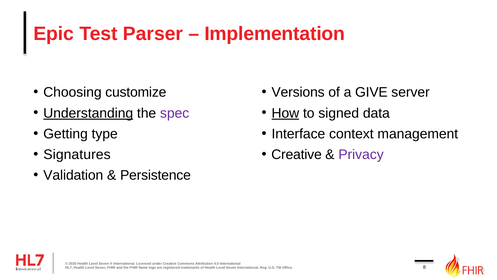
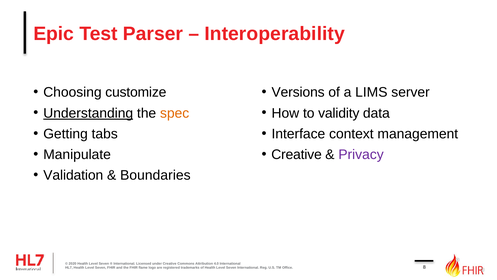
Implementation: Implementation -> Interoperability
GIVE: GIVE -> LIMS
spec colour: purple -> orange
How underline: present -> none
signed: signed -> validity
type: type -> tabs
Signatures: Signatures -> Manipulate
Persistence: Persistence -> Boundaries
